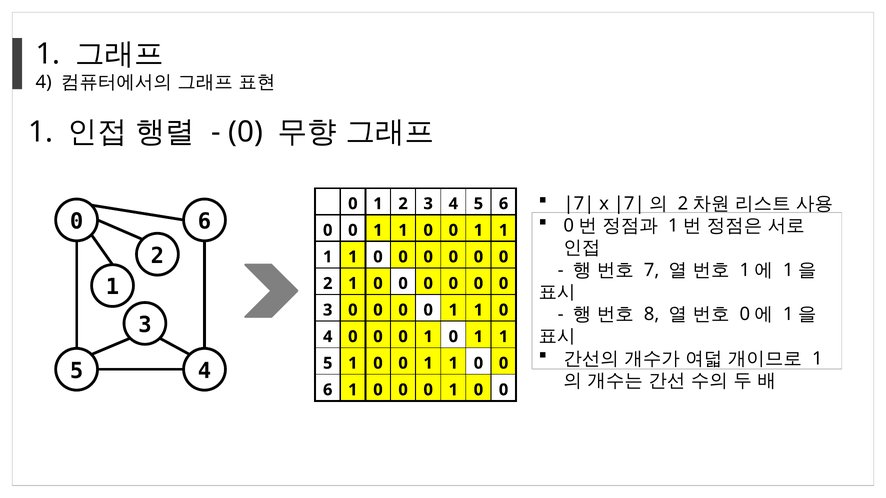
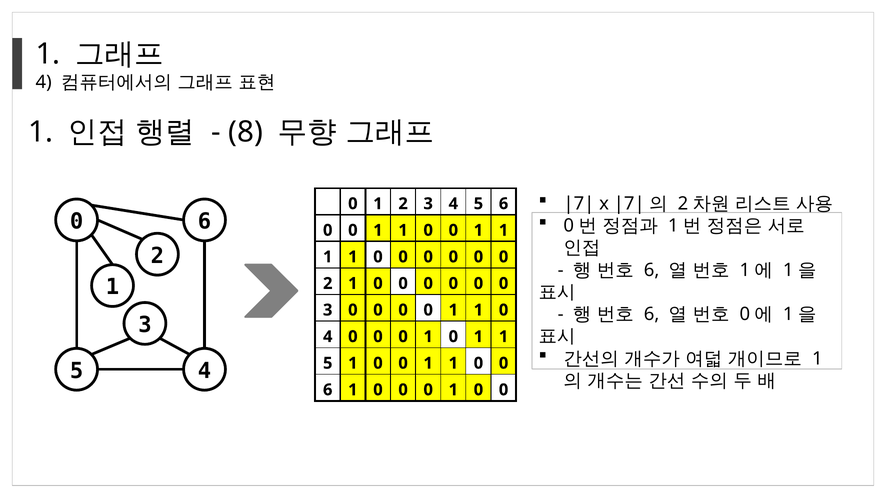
0 at (246, 132): 0 -> 8
7 at (652, 270): 7 -> 6
8 at (652, 315): 8 -> 6
